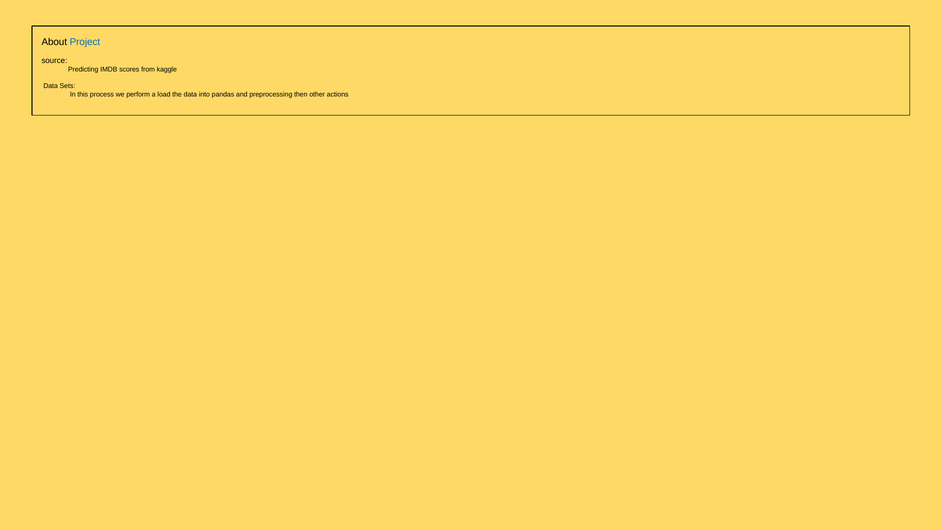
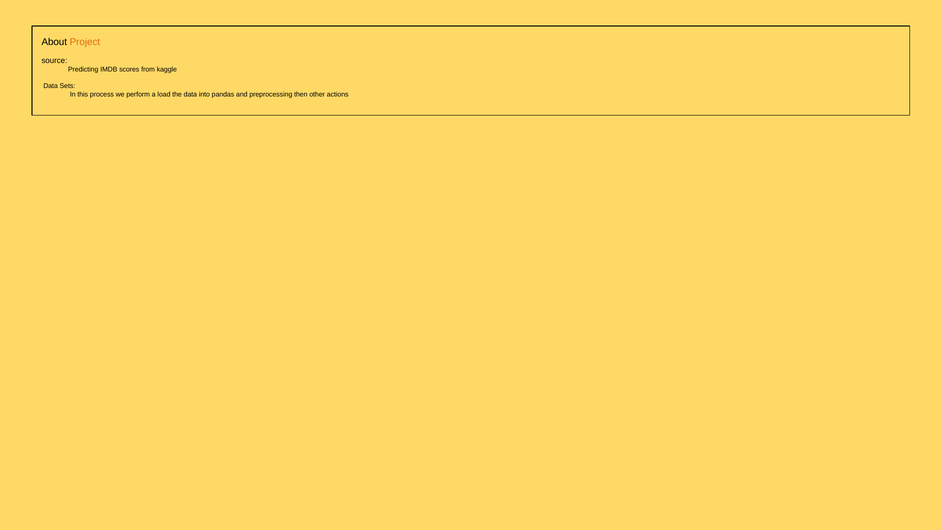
Project colour: blue -> orange
